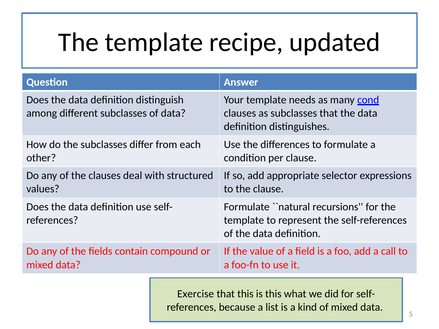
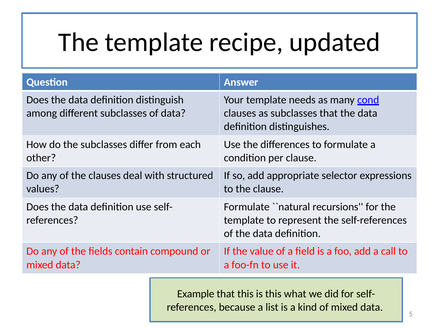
Exercise: Exercise -> Example
